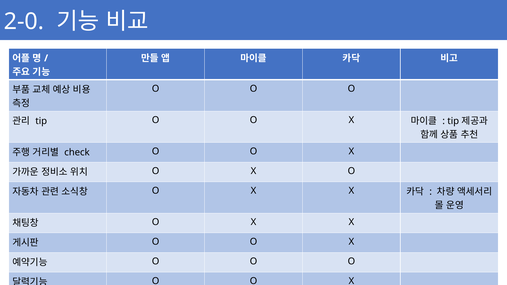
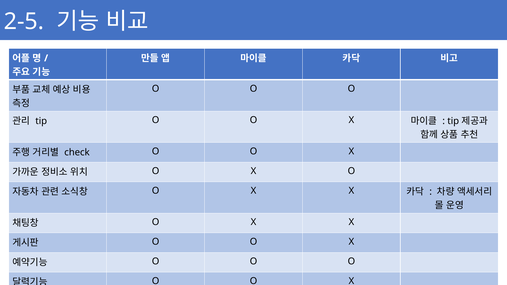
2-0: 2-0 -> 2-5
